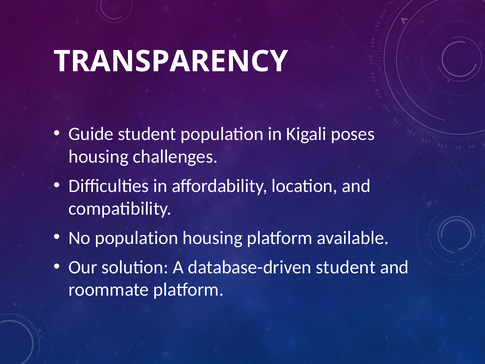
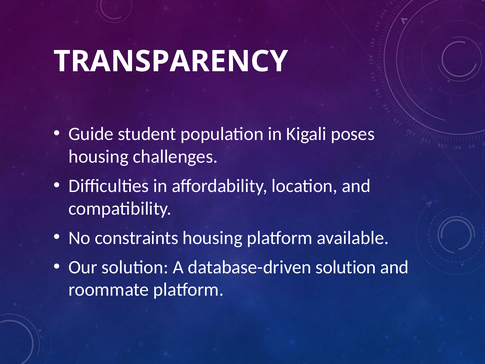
No population: population -> constraints
database-driven student: student -> solution
